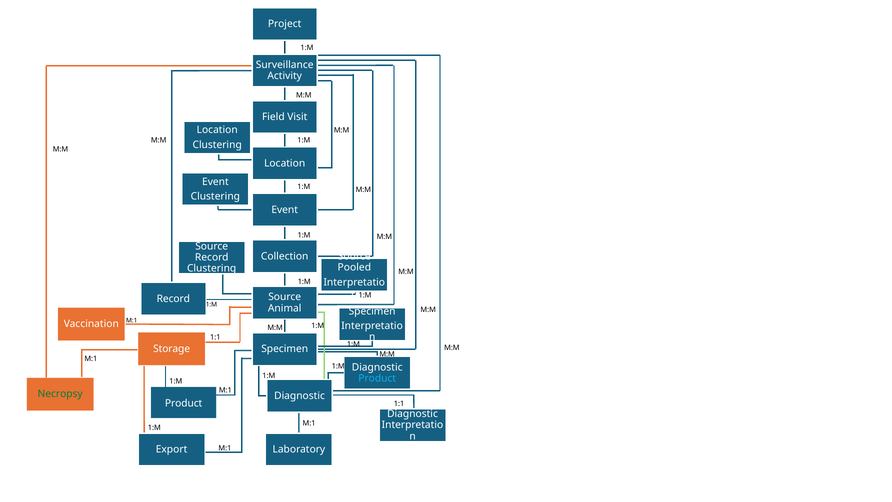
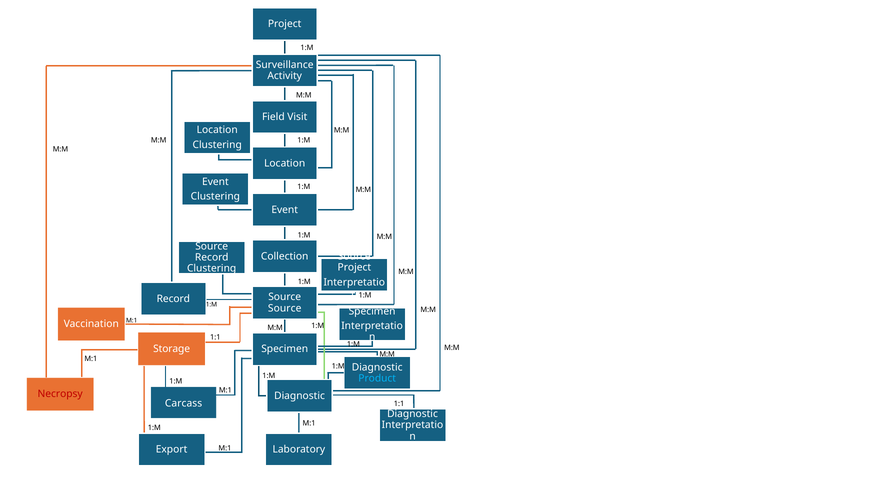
Pooled at (354, 267): Pooled -> Project
Animal at (285, 308): Animal -> Source
Necropsy colour: green -> red
Product at (184, 403): Product -> Carcass
